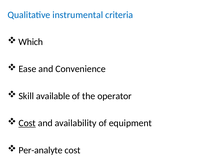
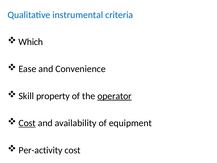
available: available -> property
operator underline: none -> present
Per-analyte: Per-analyte -> Per-activity
